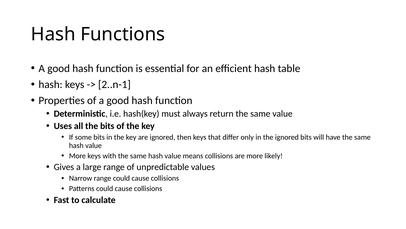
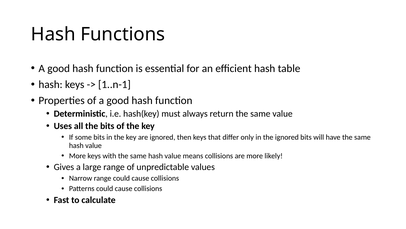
2..n-1: 2..n-1 -> 1..n-1
